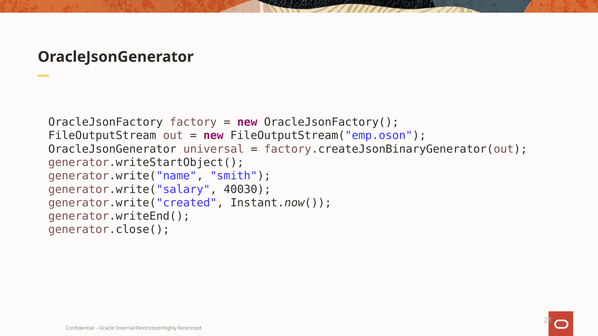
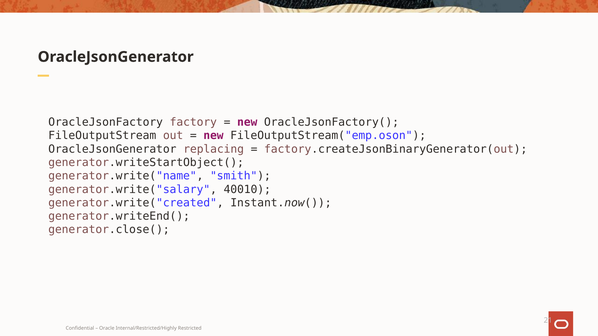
universal: universal -> replacing
40030: 40030 -> 40010
